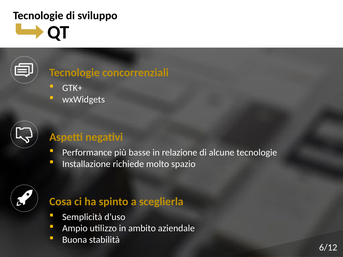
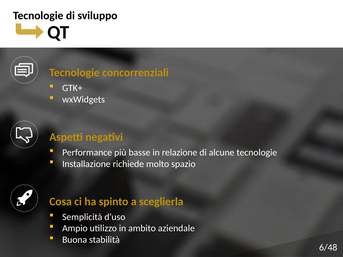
6/12: 6/12 -> 6/48
